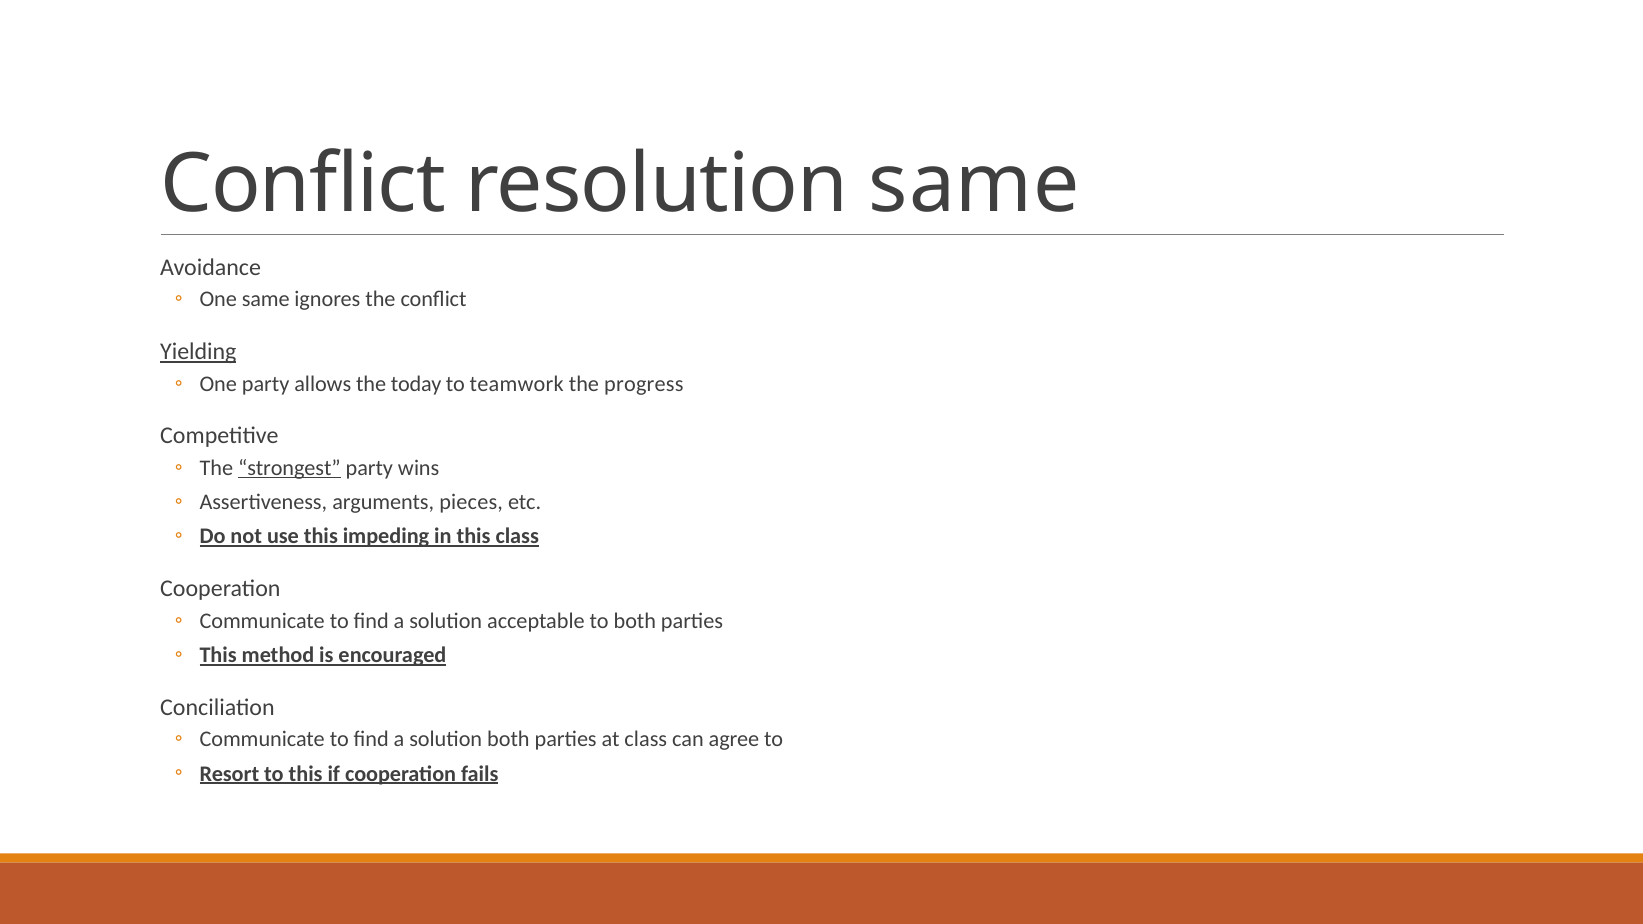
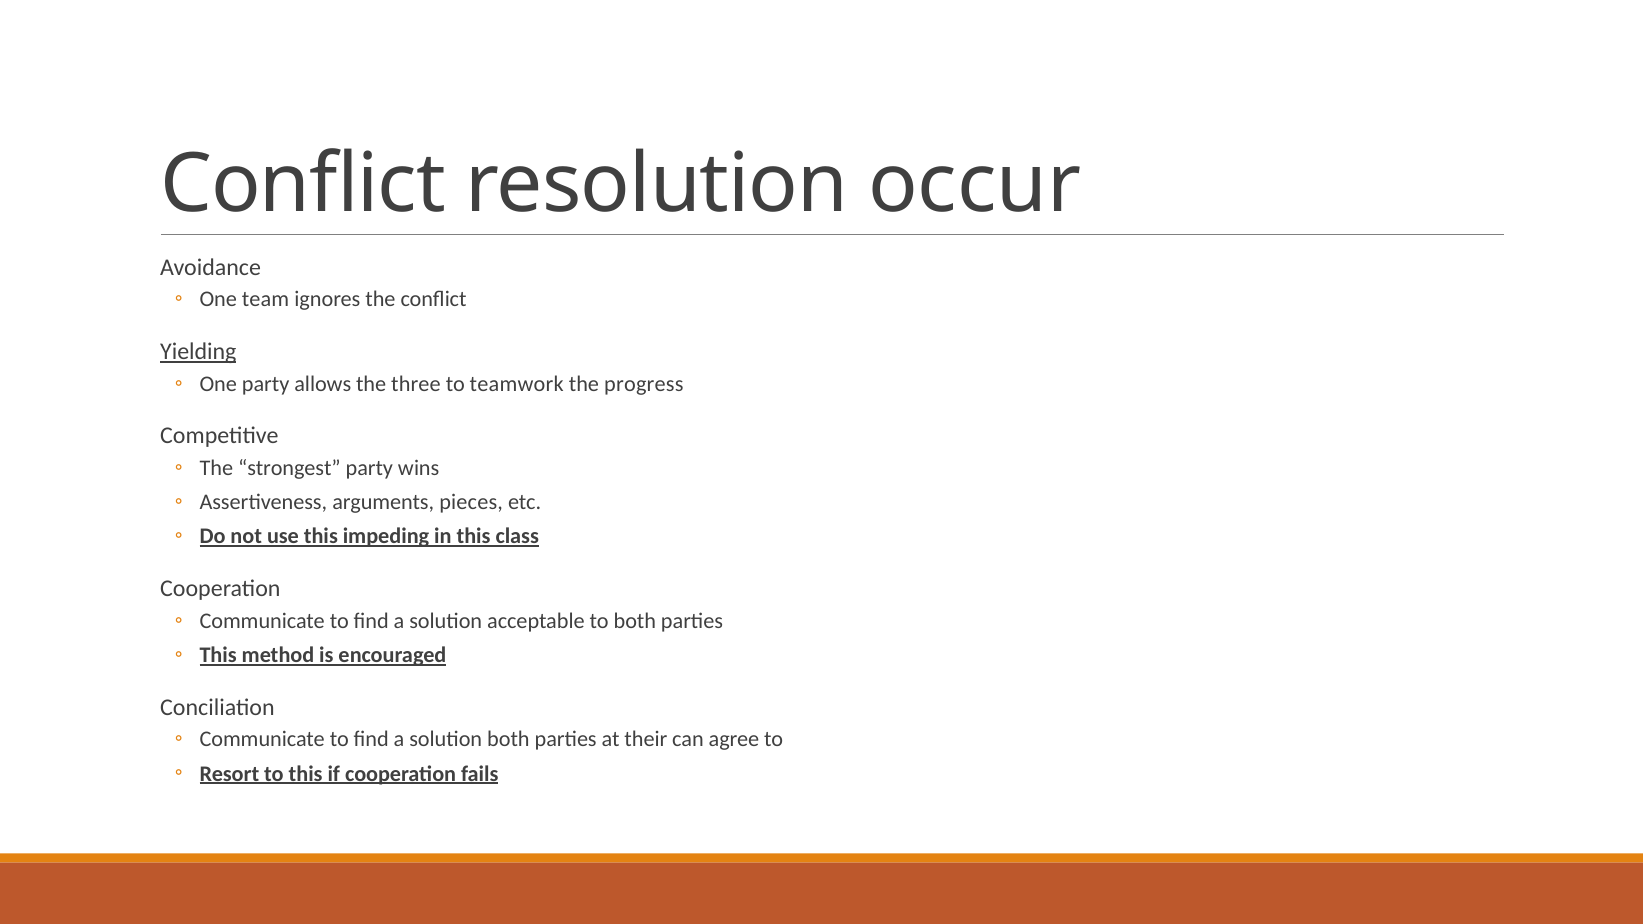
resolution same: same -> occur
One same: same -> team
today: today -> three
strongest underline: present -> none
at class: class -> their
